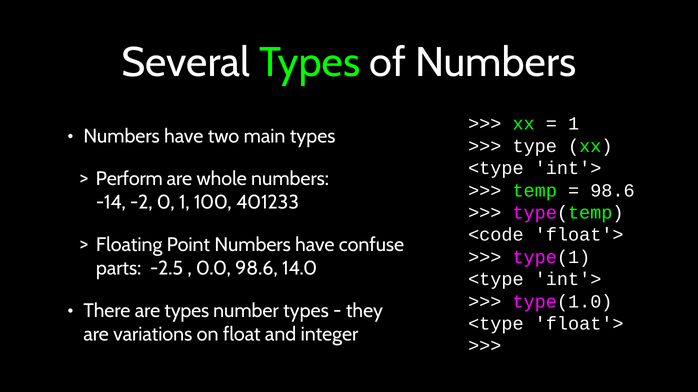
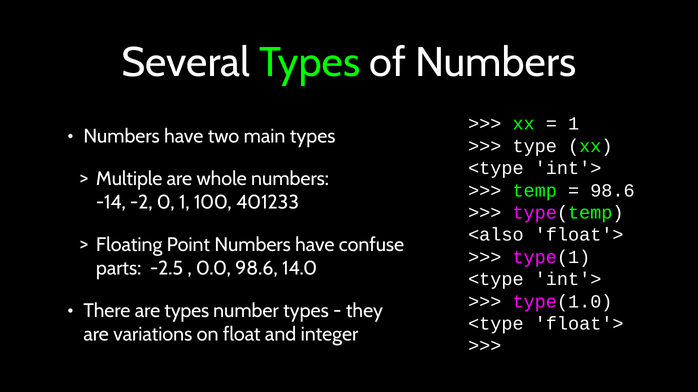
Perform: Perform -> Multiple
<code: <code -> <also
